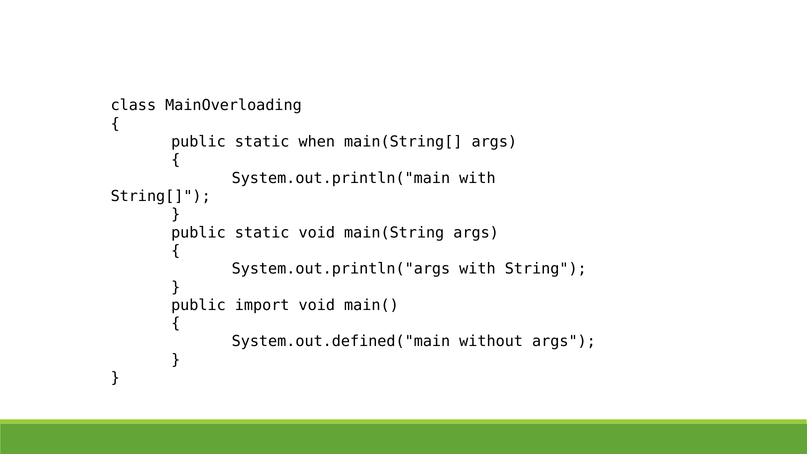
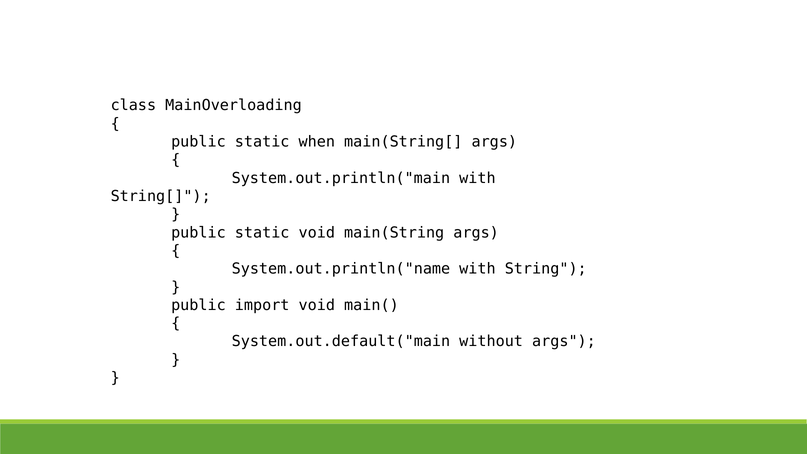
System.out.println("args: System.out.println("args -> System.out.println("name
System.out.defined("main: System.out.defined("main -> System.out.default("main
